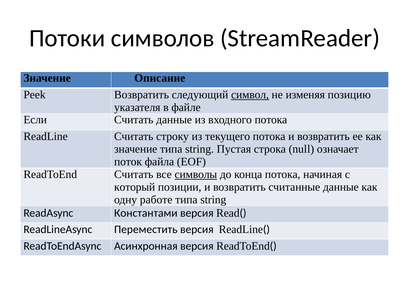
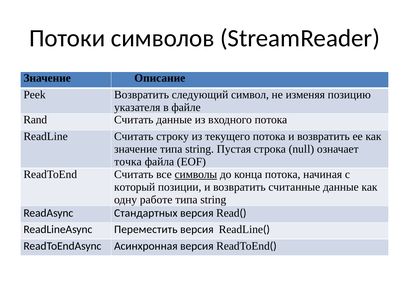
символ underline: present -> none
Если: Если -> Rand
поток: поток -> точка
Константами: Константами -> Стандартных
